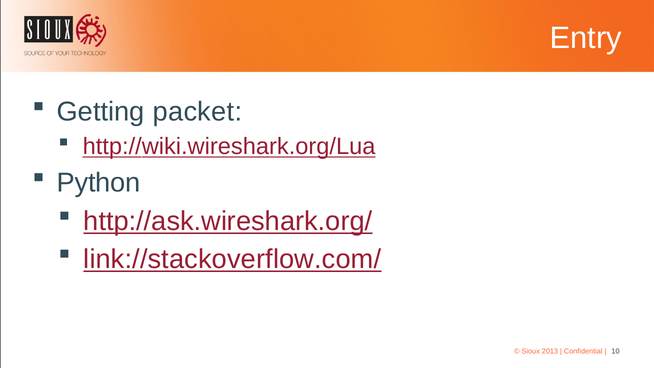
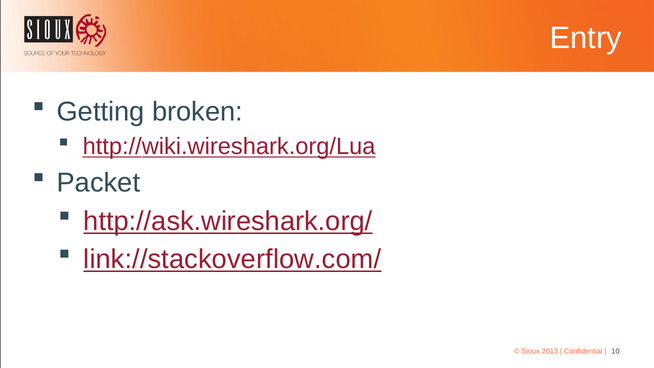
packet: packet -> broken
Python: Python -> Packet
